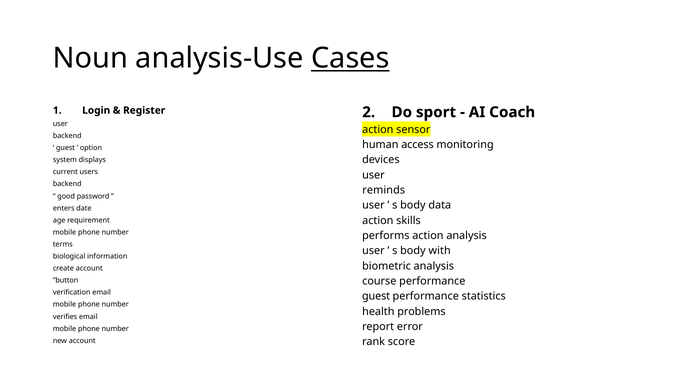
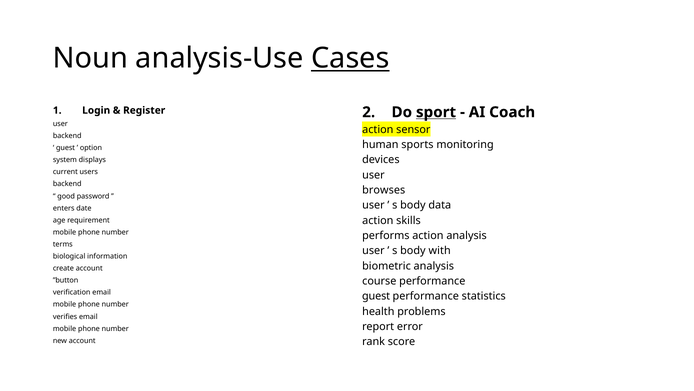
sport underline: none -> present
access: access -> sports
reminds: reminds -> browses
